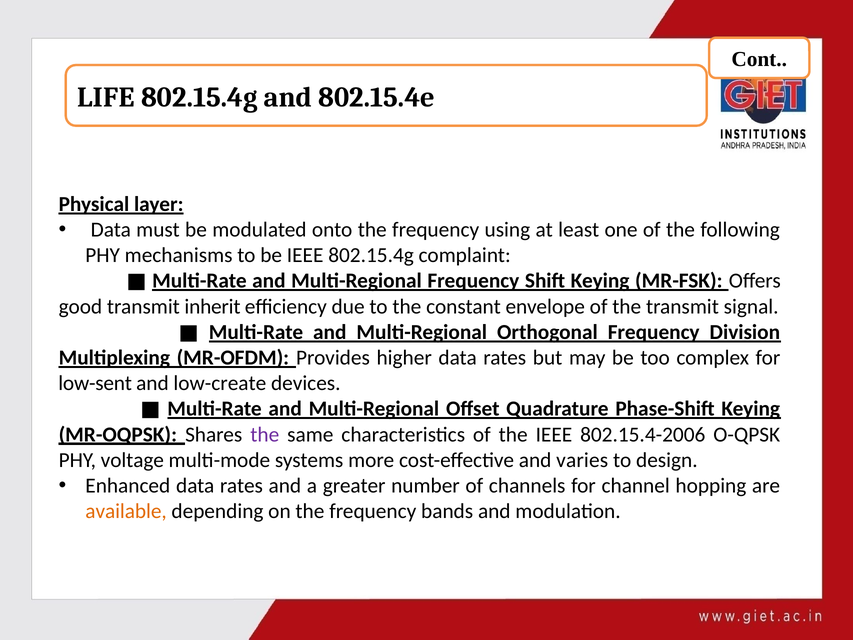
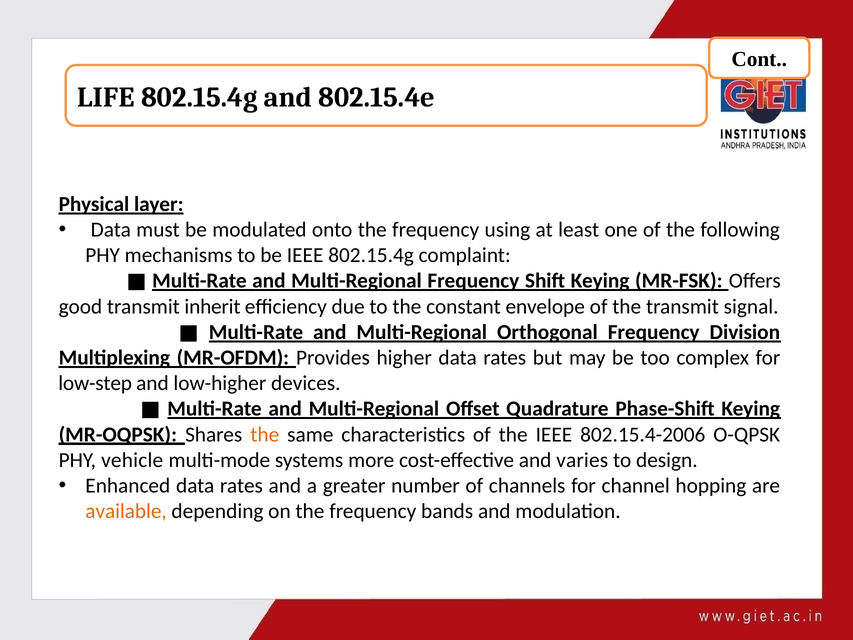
low-sent: low-sent -> low-step
low-create: low-create -> low-higher
the at (265, 434) colour: purple -> orange
voltage: voltage -> vehicle
